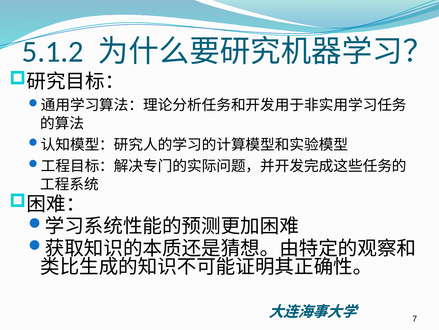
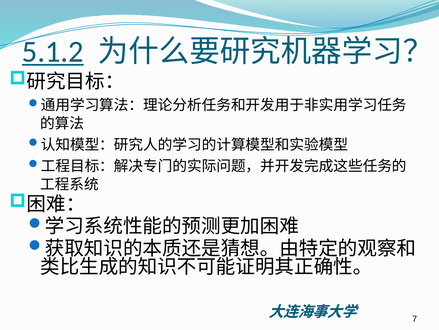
5.1.2 underline: none -> present
